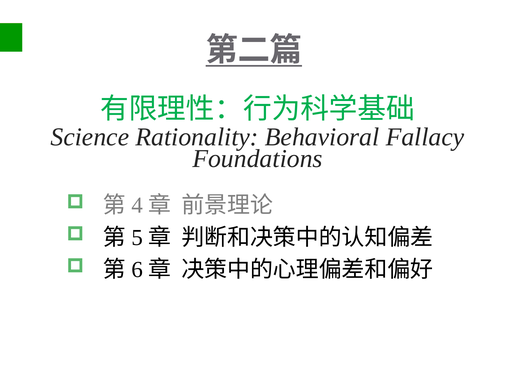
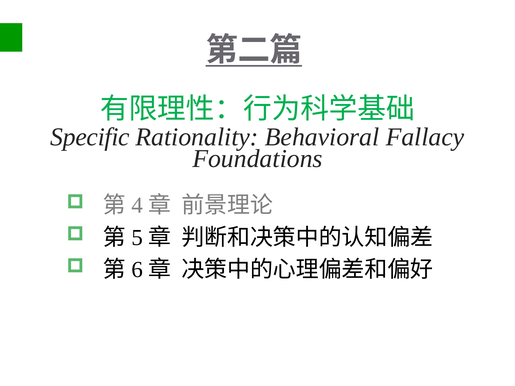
Science: Science -> Specific
